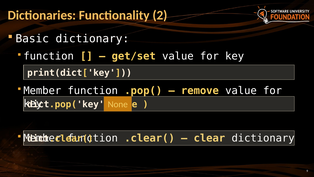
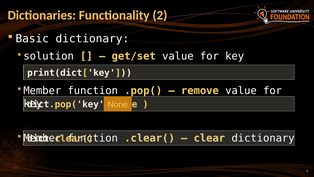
function at (49, 56): function -> solution
